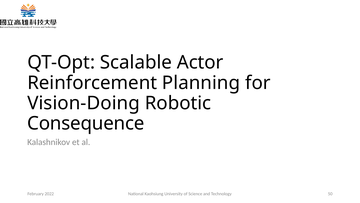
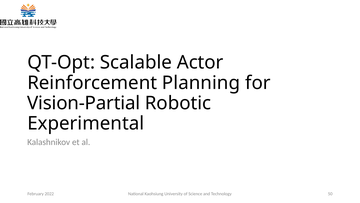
Vision-Doing: Vision-Doing -> Vision-Partial
Consequence: Consequence -> Experimental
